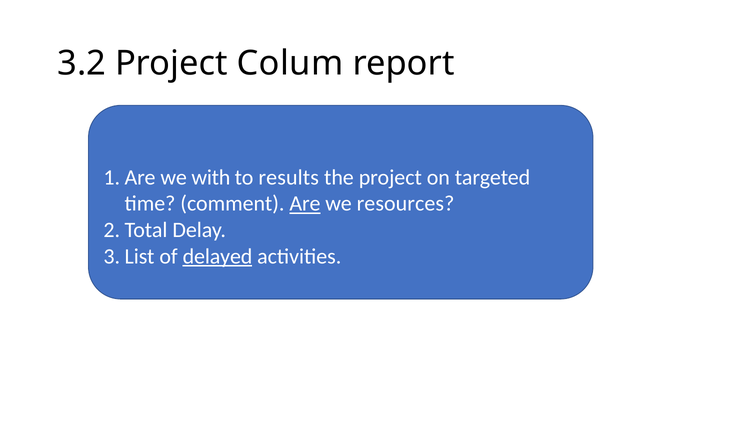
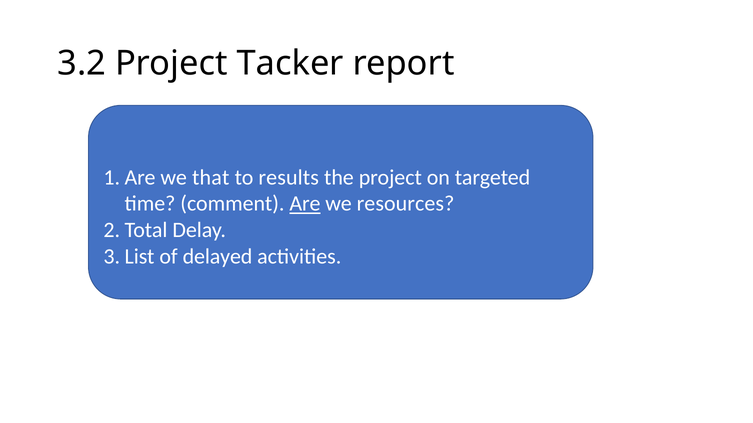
Colum: Colum -> Tacker
with: with -> that
delayed underline: present -> none
